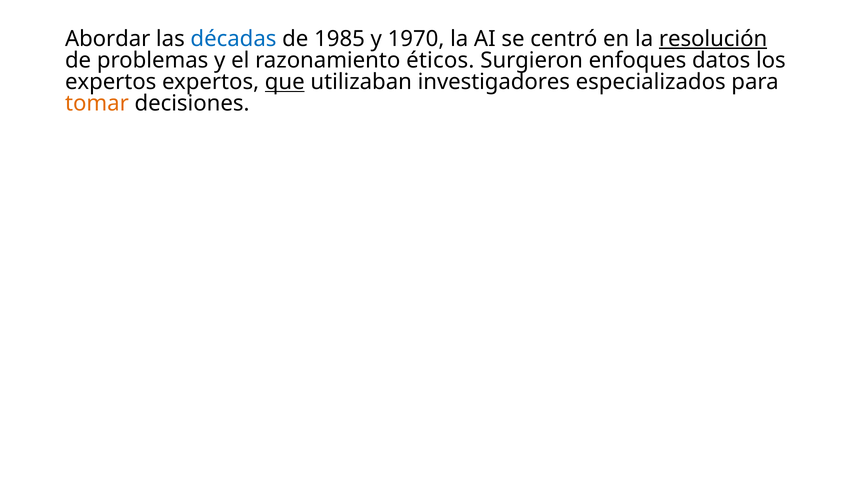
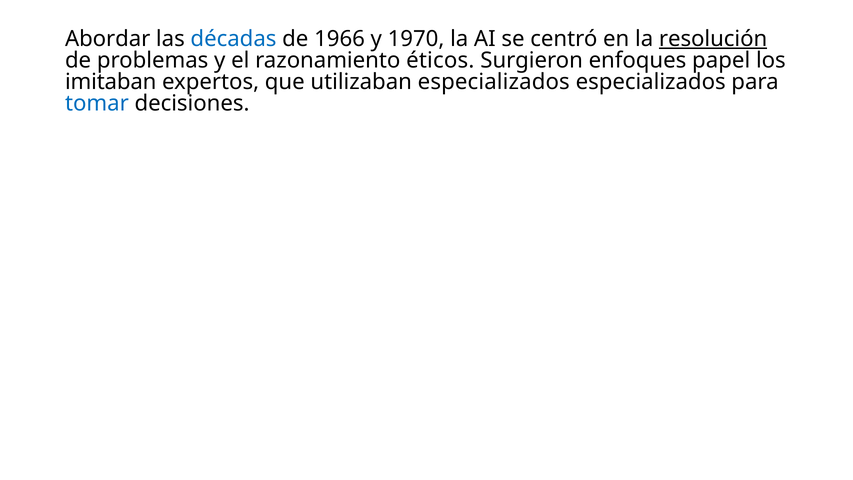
1985: 1985 -> 1966
datos: datos -> papel
expertos at (111, 82): expertos -> imitaban
que underline: present -> none
utilizaban investigadores: investigadores -> especializados
tomar colour: orange -> blue
